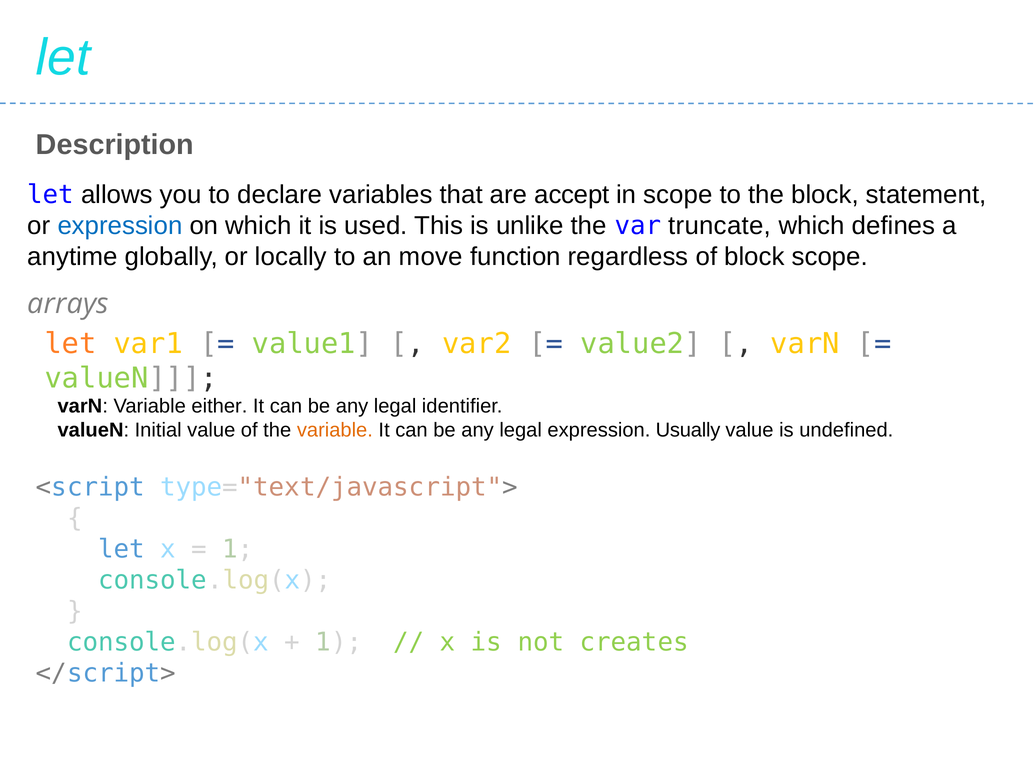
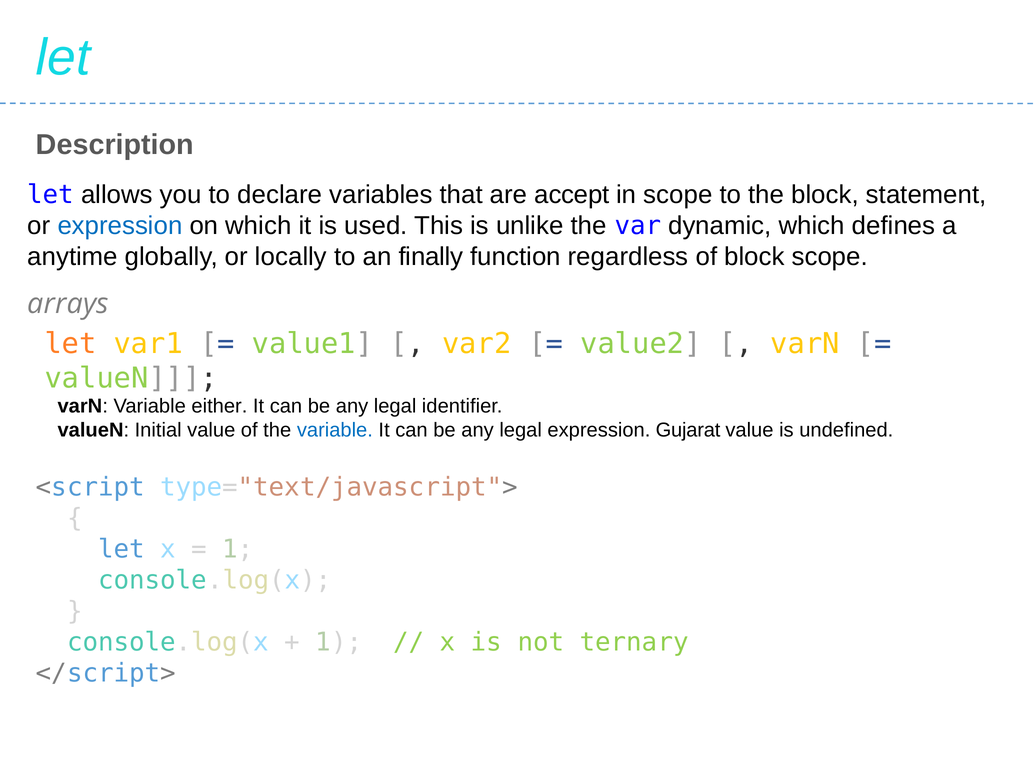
truncate: truncate -> dynamic
move: move -> finally
variable at (335, 430) colour: orange -> blue
Usually: Usually -> Gujarat
creates: creates -> ternary
